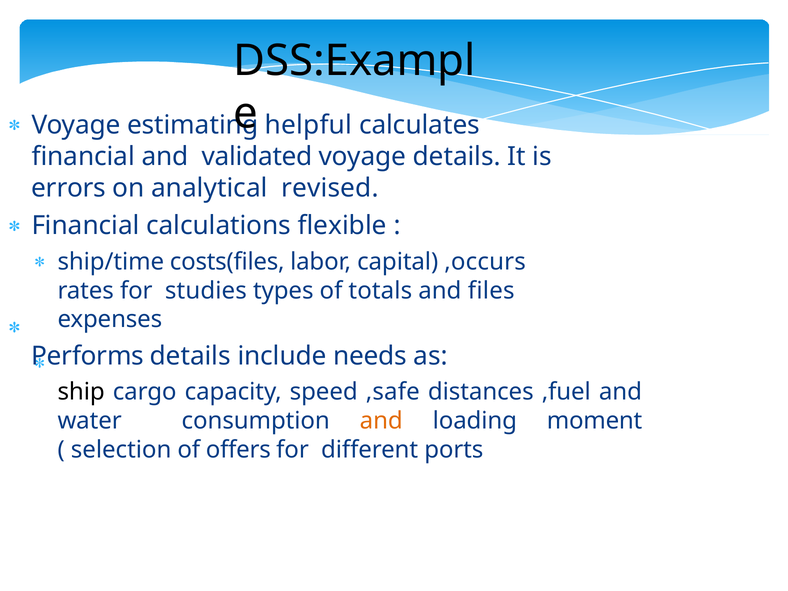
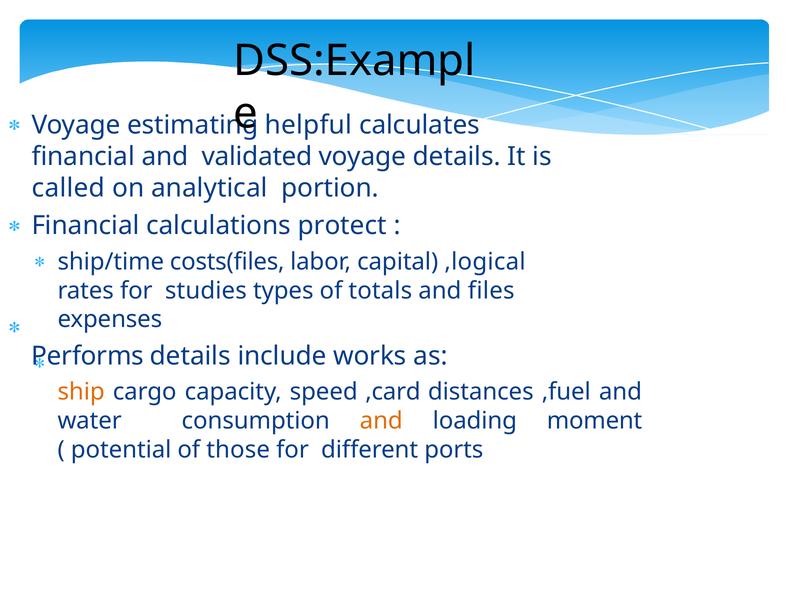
errors: errors -> called
revised: revised -> portion
flexible: flexible -> protect
,occurs: ,occurs -> ,logical
needs: needs -> works
ship colour: black -> orange
,safe: ,safe -> ,card
selection: selection -> potential
offers: offers -> those
